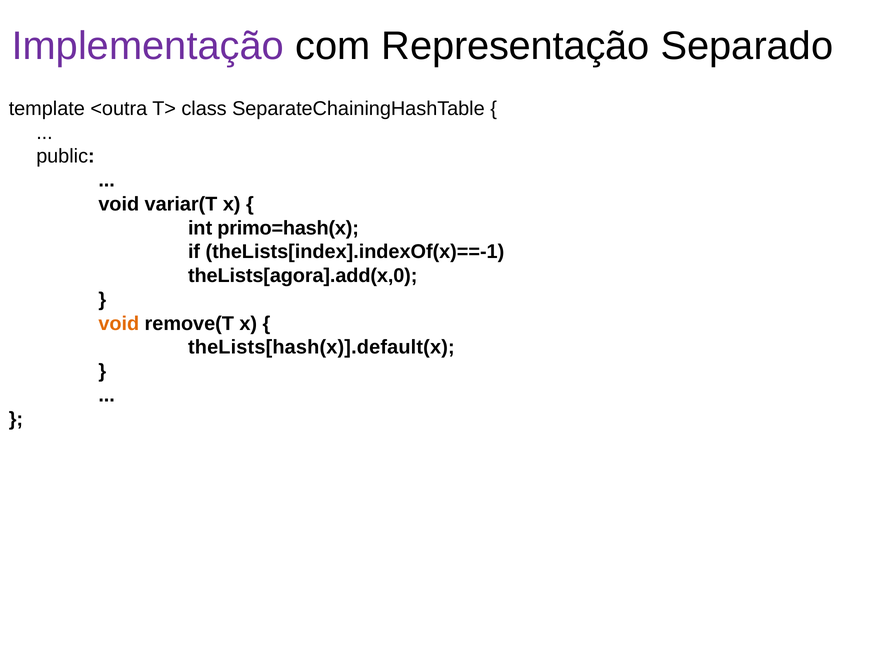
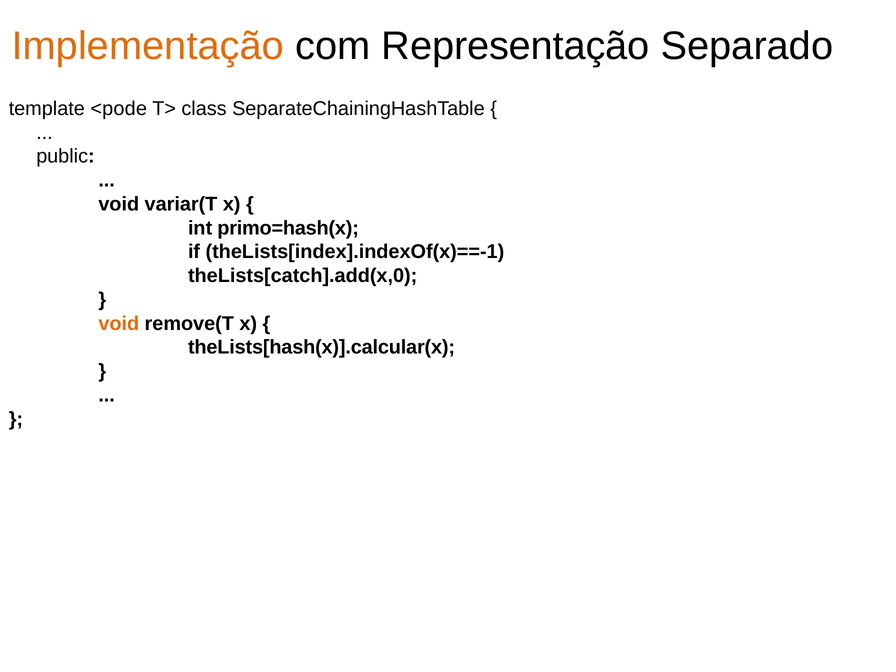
Implementação colour: purple -> orange
<outra: <outra -> <pode
theLists[agora].add(x,0: theLists[agora].add(x,0 -> theLists[catch].add(x,0
theLists[hash(x)].default(x: theLists[hash(x)].default(x -> theLists[hash(x)].calcular(x
